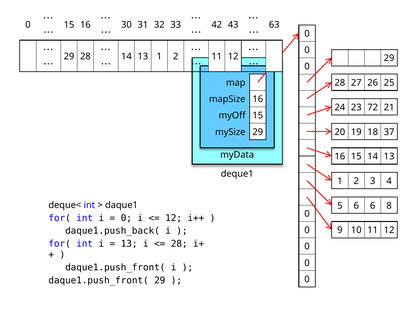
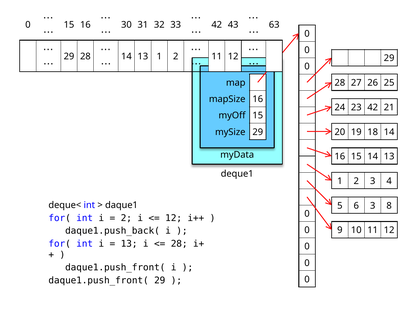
23 72: 72 -> 42
18 37: 37 -> 14
6 6: 6 -> 3
0 at (126, 219): 0 -> 2
